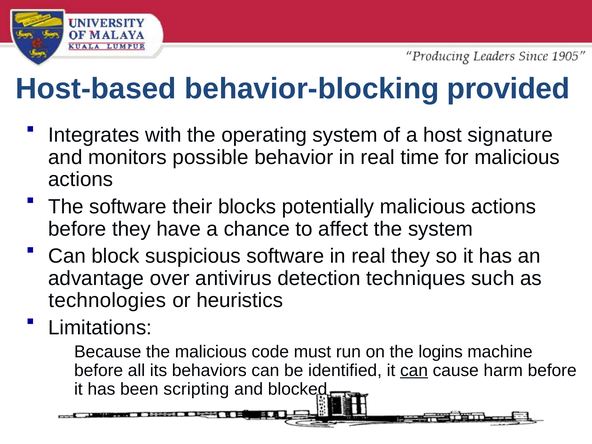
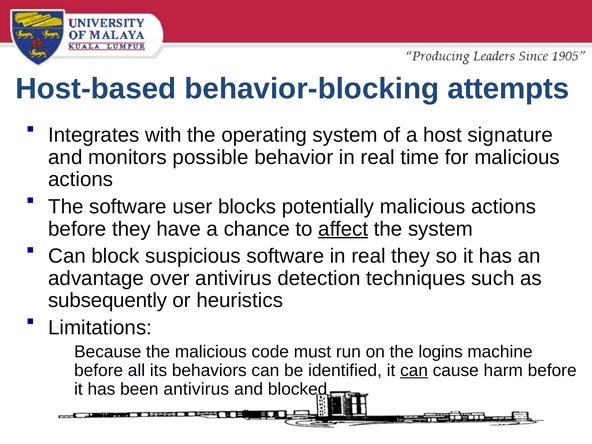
provided: provided -> attempts
their: their -> user
affect underline: none -> present
technologies: technologies -> subsequently
been scripting: scripting -> antivirus
